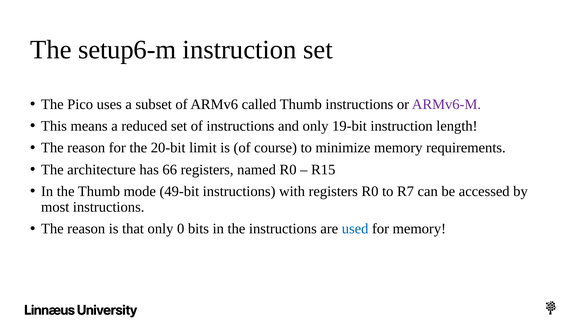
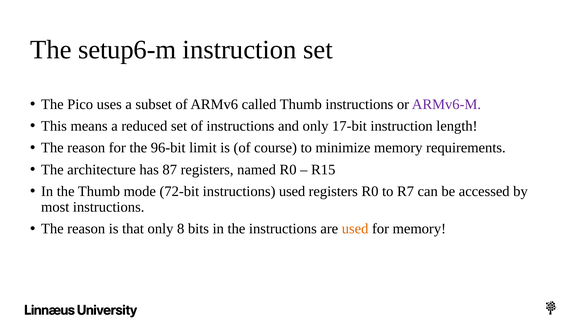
19-bit: 19-bit -> 17-bit
20-bit: 20-bit -> 96-bit
66: 66 -> 87
49-bit: 49-bit -> 72-bit
instructions with: with -> used
0: 0 -> 8
used at (355, 229) colour: blue -> orange
